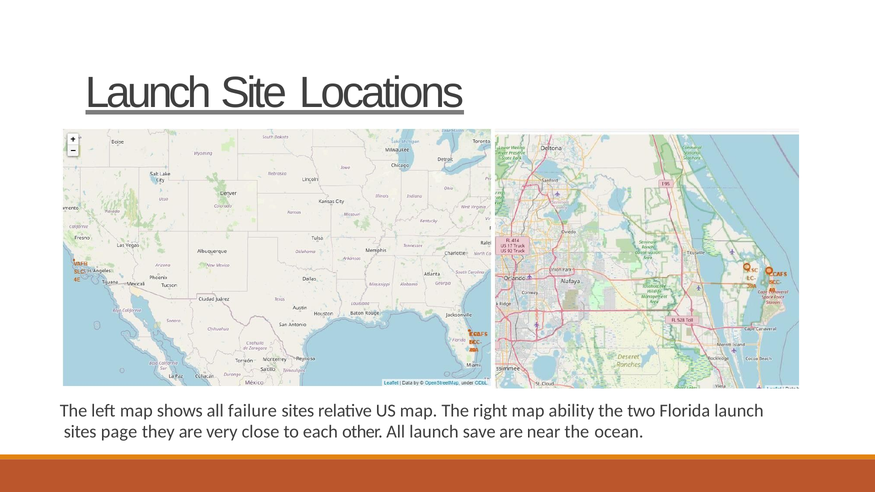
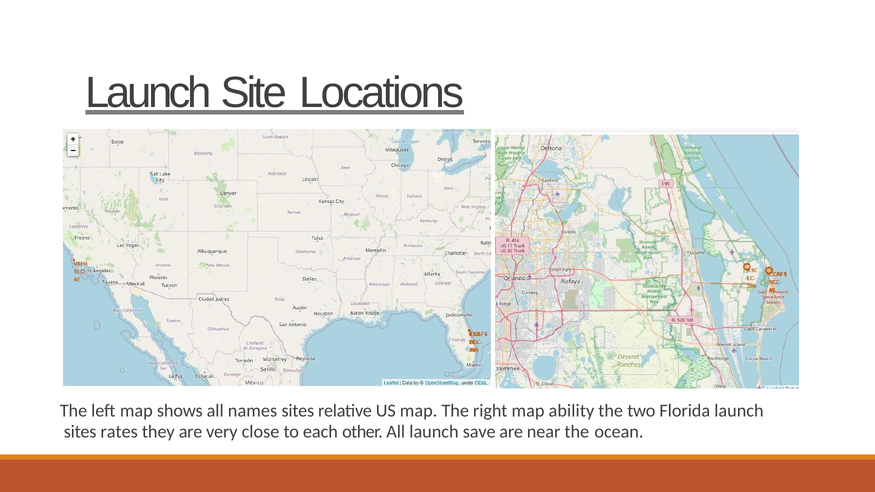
failure: failure -> names
page: page -> rates
